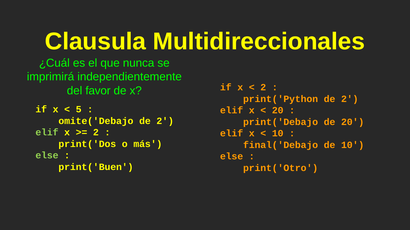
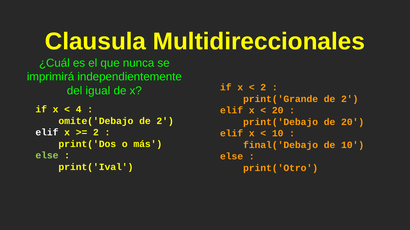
favor: favor -> igual
print('Python: print('Python -> print('Grande
5: 5 -> 4
elif at (47, 133) colour: light green -> white
print('Buen: print('Buen -> print('Ival
